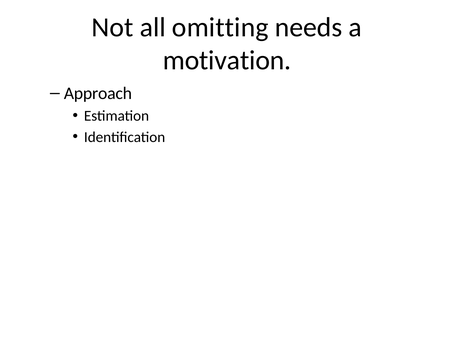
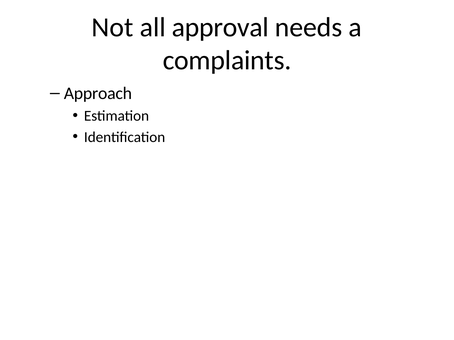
omitting: omitting -> approval
motivation: motivation -> complaints
